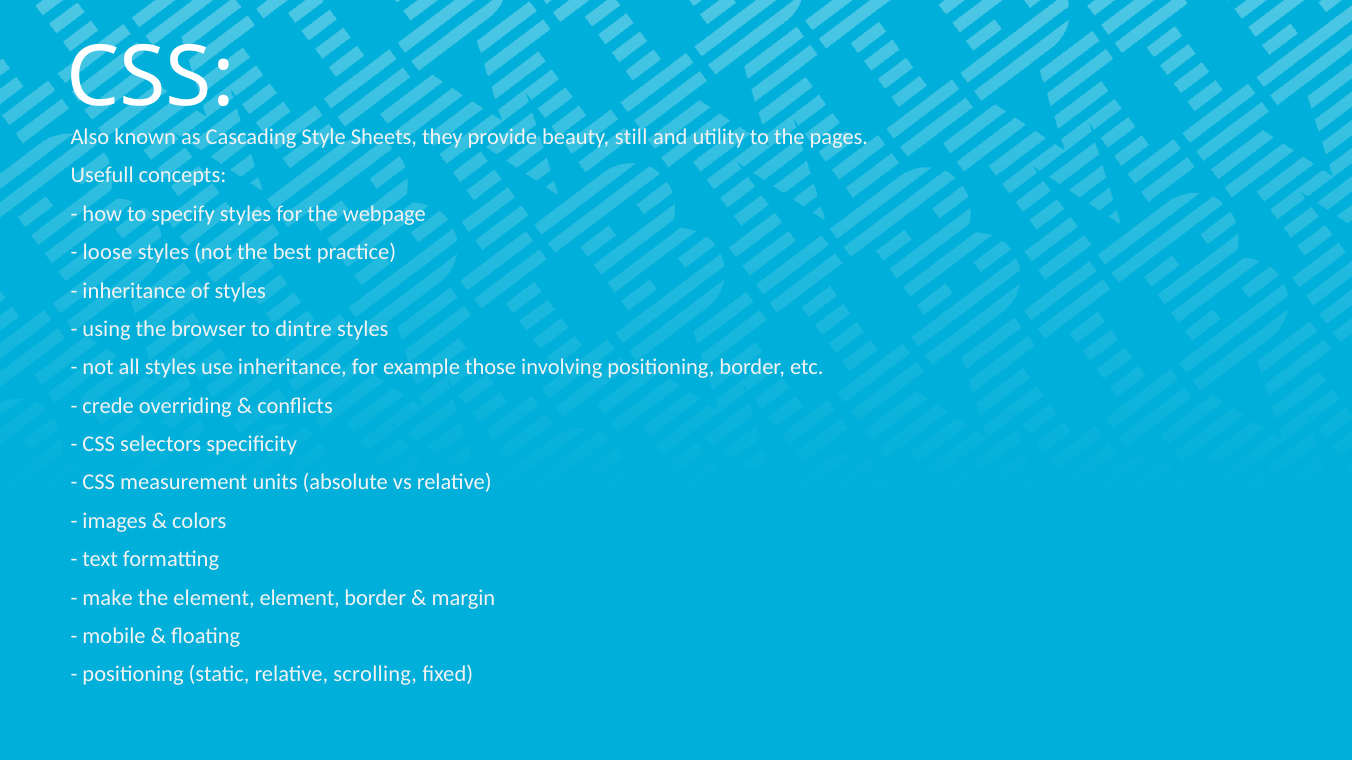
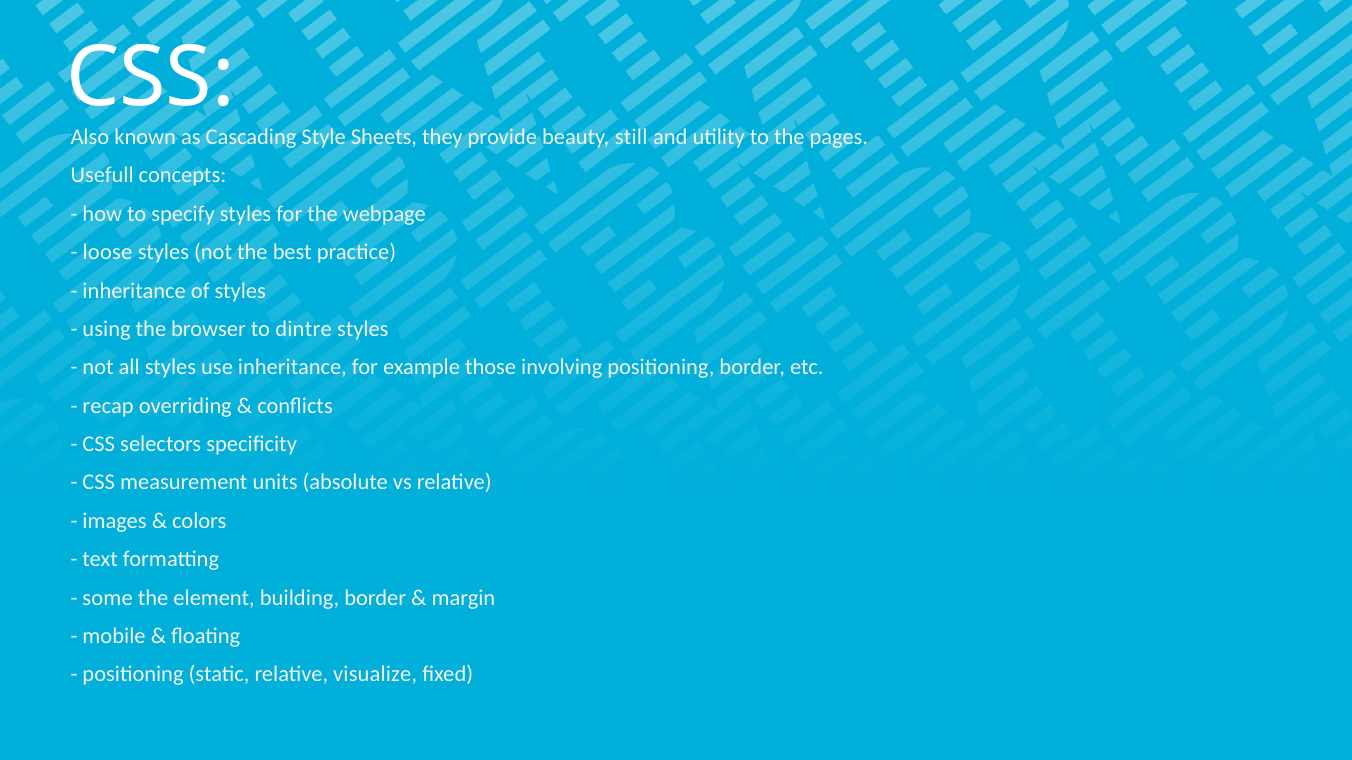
crede: crede -> recap
make: make -> some
element element: element -> building
scrolling: scrolling -> visualize
